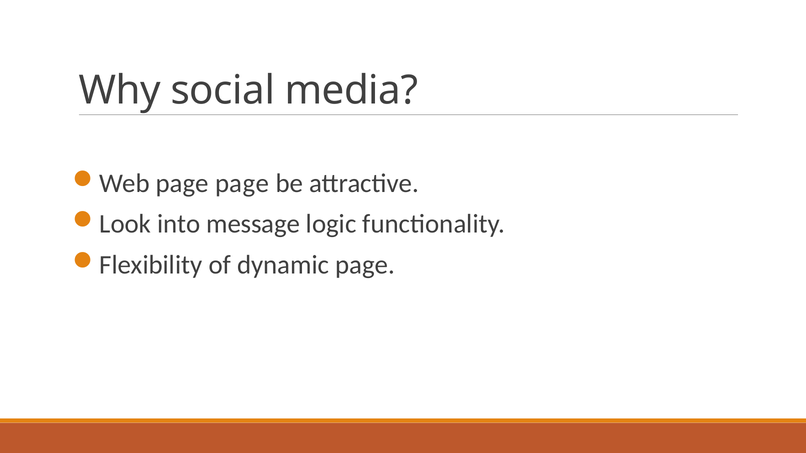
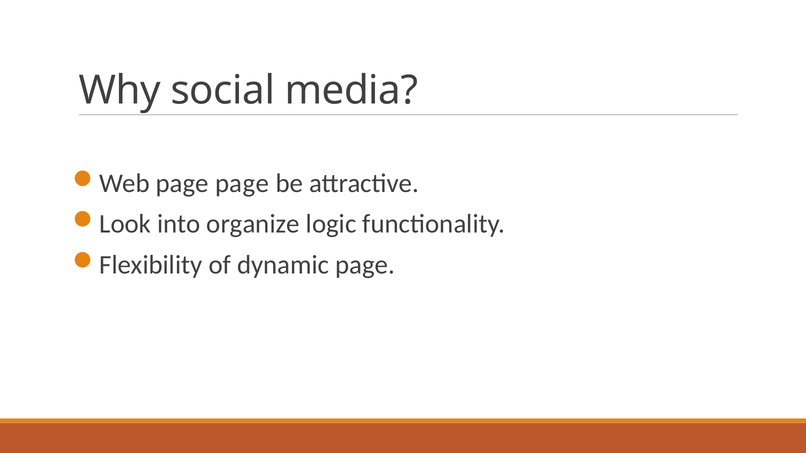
message: message -> organize
